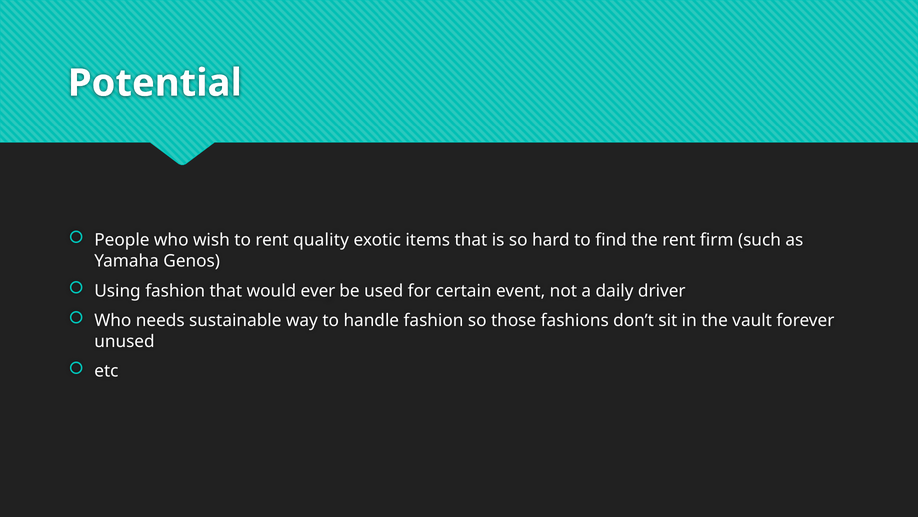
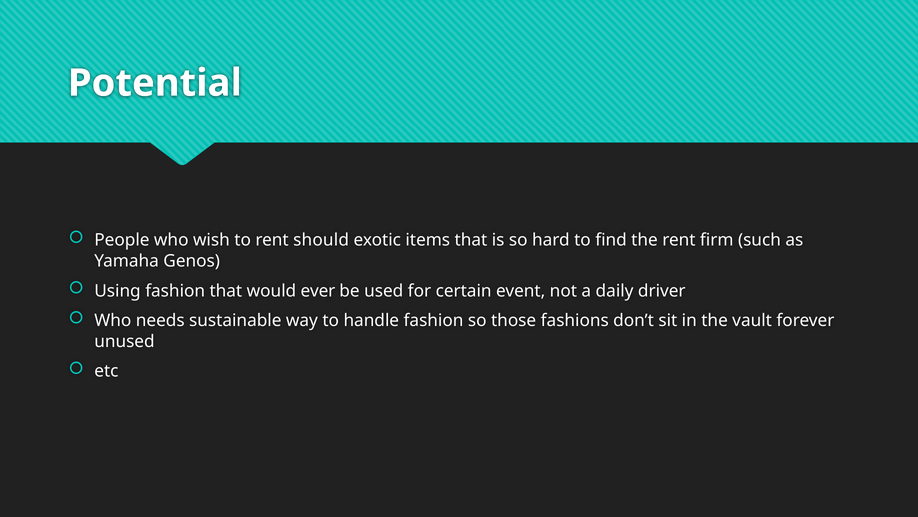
quality: quality -> should
